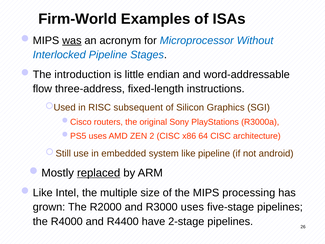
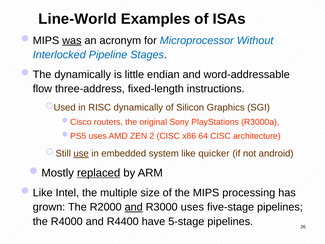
Firm-World: Firm-World -> Line-World
introduction at (83, 74): introduction -> dynamically
RISC subsequent: subsequent -> dynamically
use underline: none -> present
like pipeline: pipeline -> quicker
and at (134, 207) underline: none -> present
2-stage: 2-stage -> 5-stage
